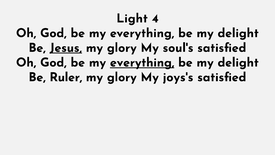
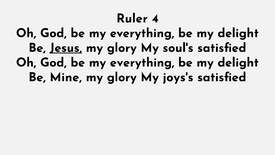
Light: Light -> Ruler
everything at (142, 62) underline: present -> none
Ruler: Ruler -> Mine
